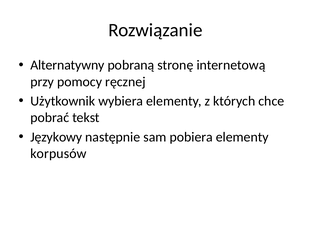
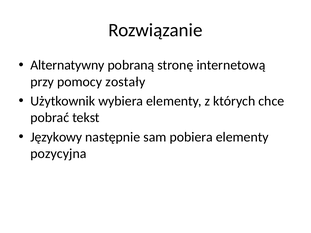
ręcznej: ręcznej -> zostały
korpusów: korpusów -> pozycyjna
